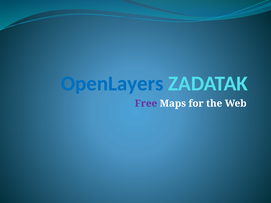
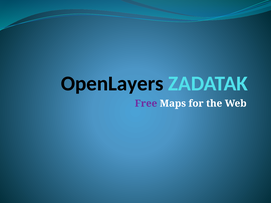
OpenLayers colour: blue -> black
